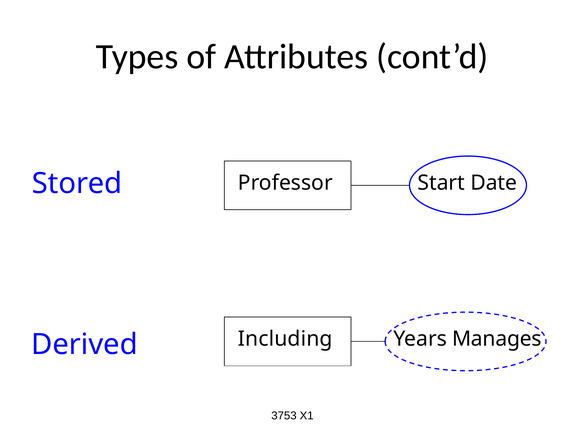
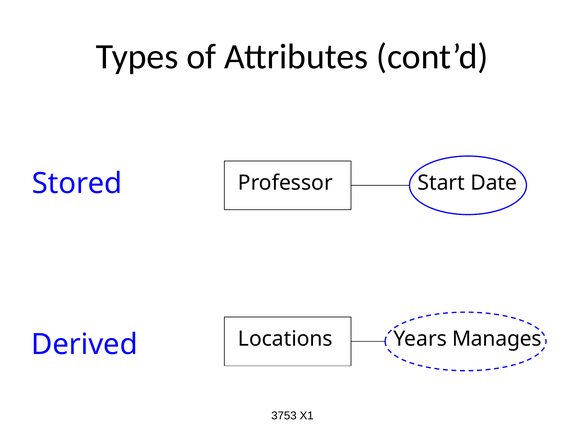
Including: Including -> Locations
